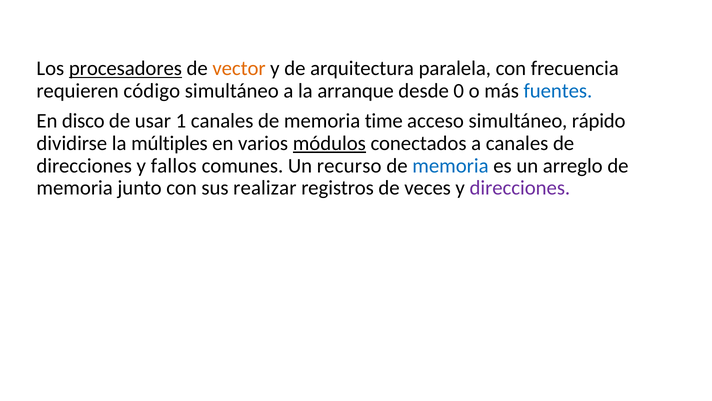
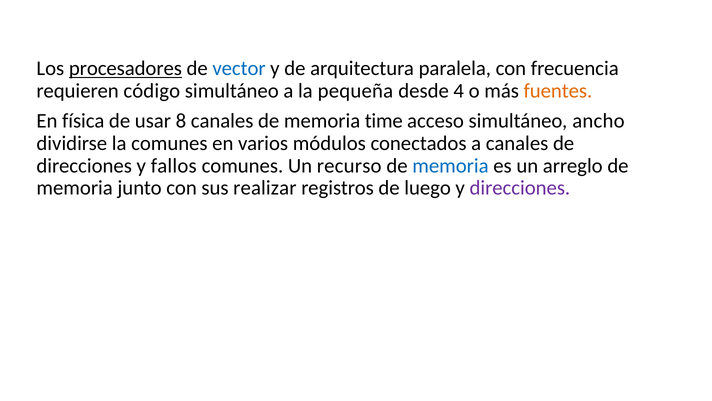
vector colour: orange -> blue
arranque: arranque -> pequeña
0: 0 -> 4
fuentes colour: blue -> orange
disco: disco -> física
1: 1 -> 8
rápido: rápido -> ancho
la múltiples: múltiples -> comunes
módulos underline: present -> none
veces: veces -> luego
